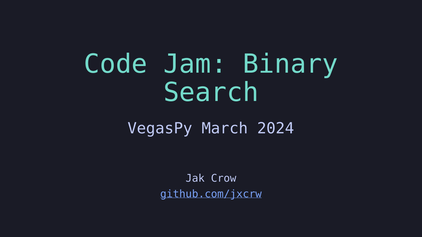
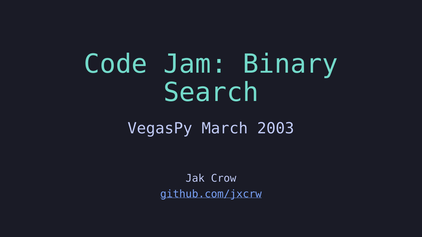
2024: 2024 -> 2003
